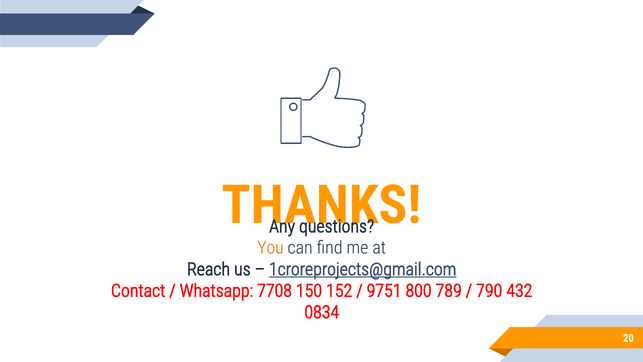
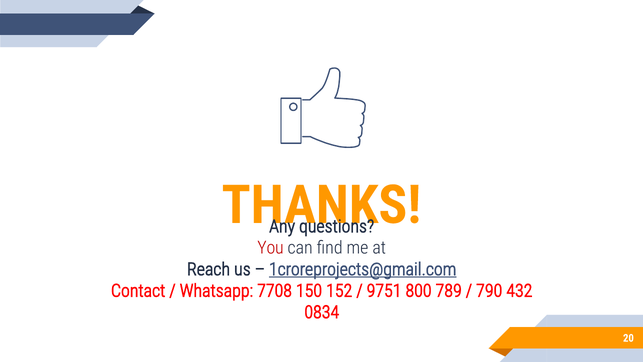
You colour: orange -> red
